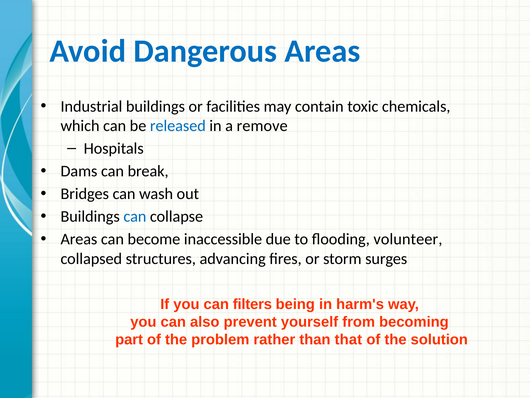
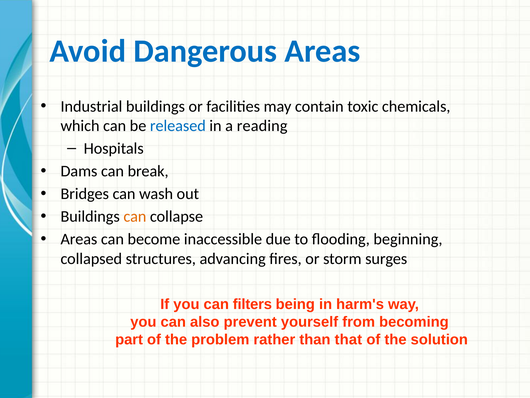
remove: remove -> reading
can at (135, 216) colour: blue -> orange
volunteer: volunteer -> beginning
